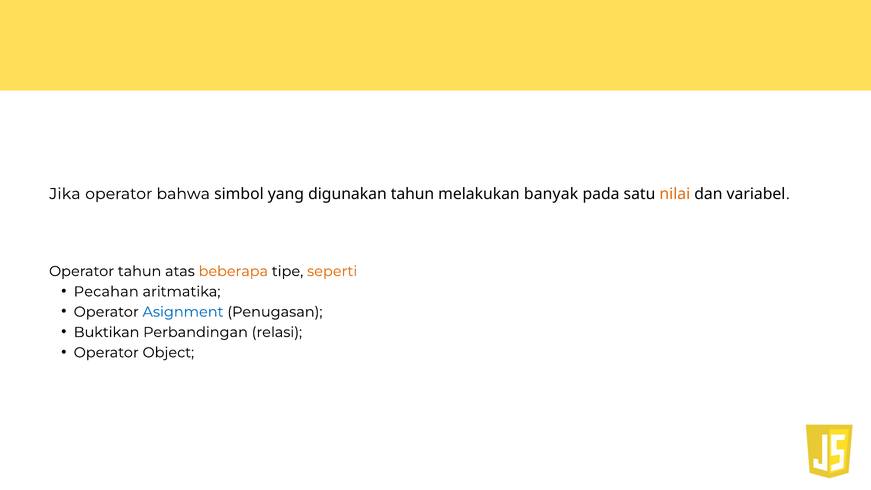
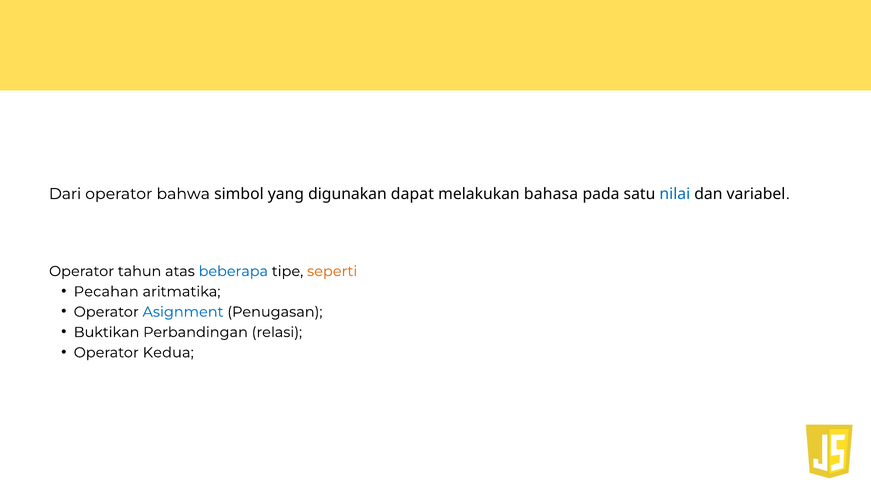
Jika: Jika -> Dari
digunakan tahun: tahun -> dapat
banyak: banyak -> bahasa
nilai colour: orange -> blue
beberapa colour: orange -> blue
Object: Object -> Kedua
